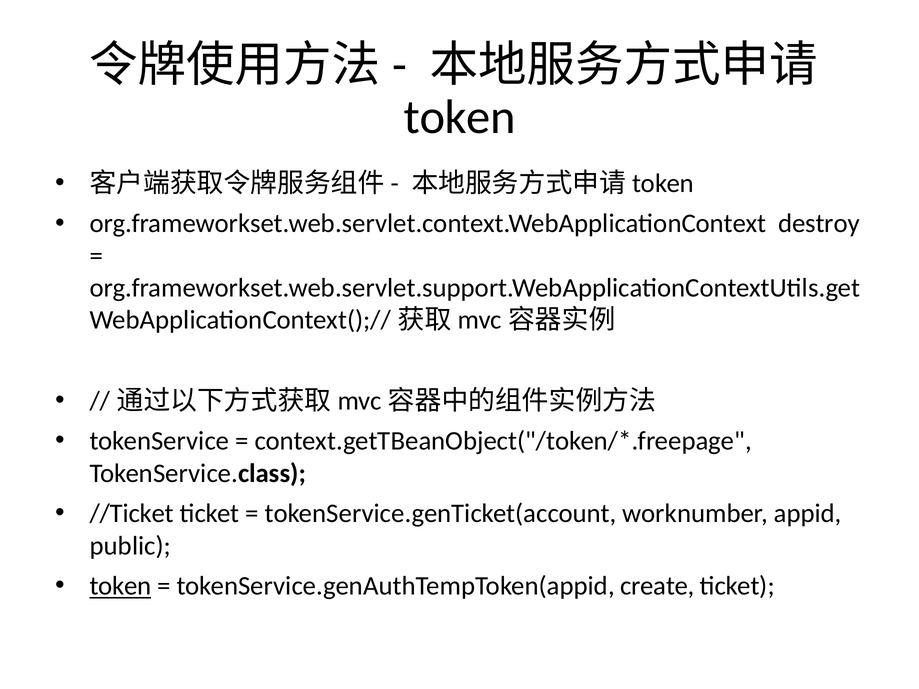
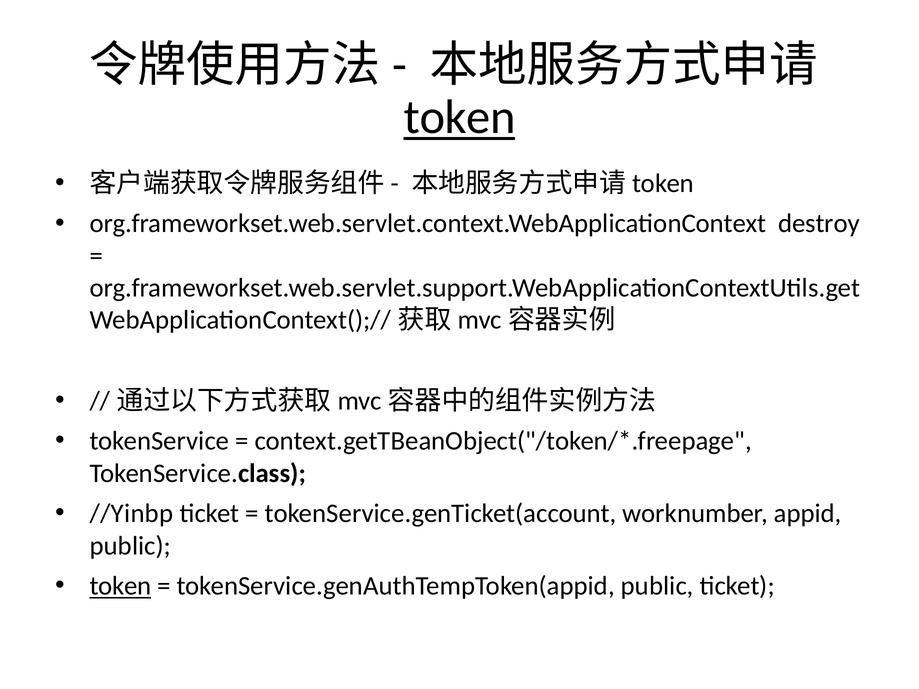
token at (460, 118) underline: none -> present
//Ticket: //Ticket -> //Yinbp
tokenService.genAuthTempToken(appid create: create -> public
